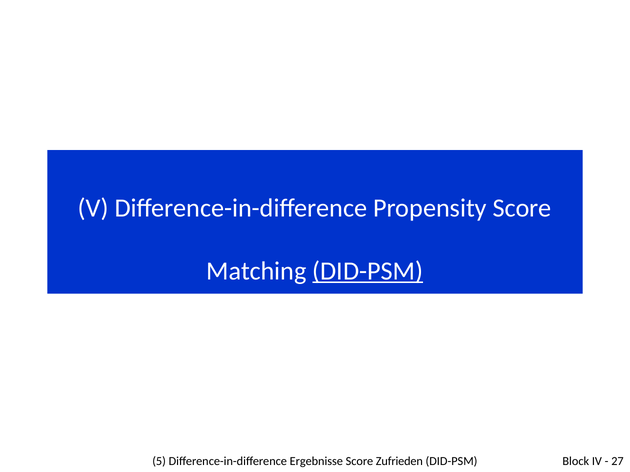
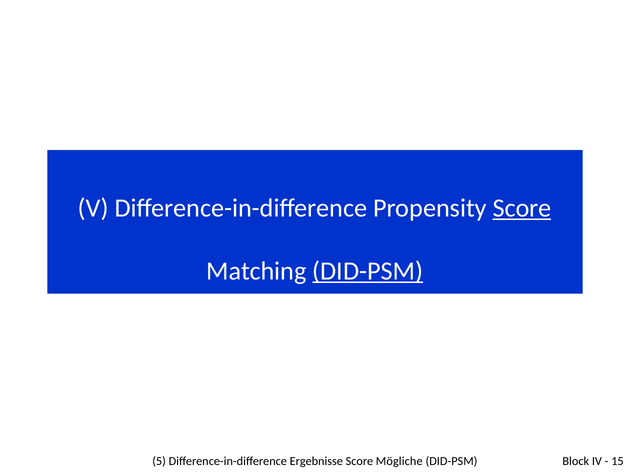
Score at (522, 208) underline: none -> present
Zufrieden: Zufrieden -> Mögliche
27: 27 -> 15
